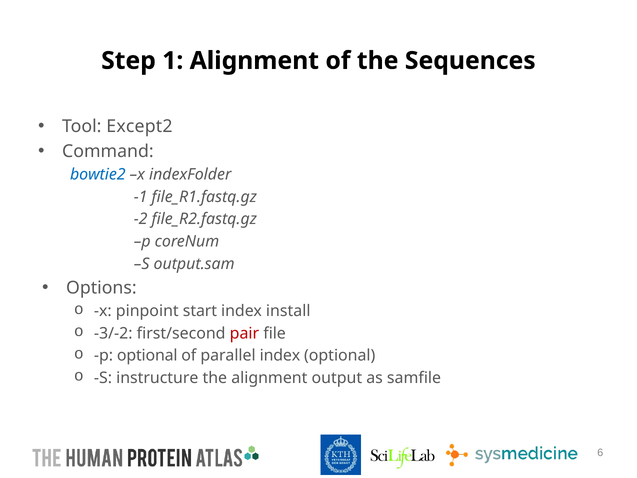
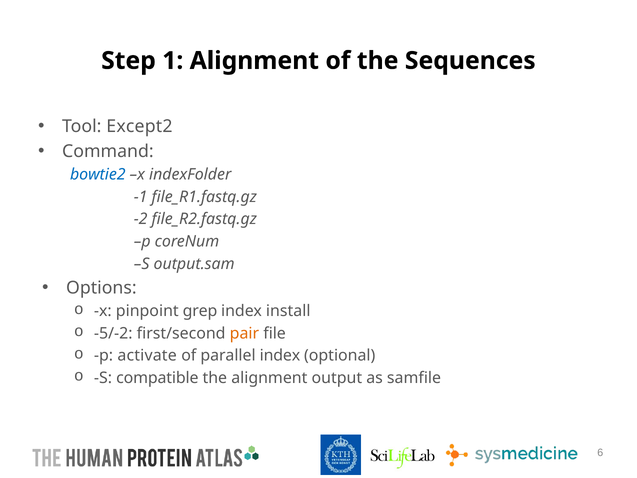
start: start -> grep
-3/-2: -3/-2 -> -5/-2
pair colour: red -> orange
p optional: optional -> activate
instructure: instructure -> compatible
